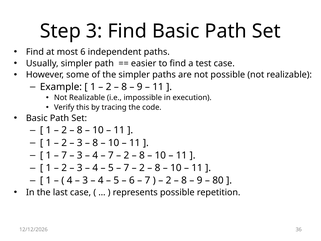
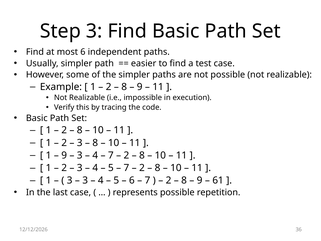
7 at (64, 155): 7 -> 9
4 at (70, 180): 4 -> 3
80: 80 -> 61
